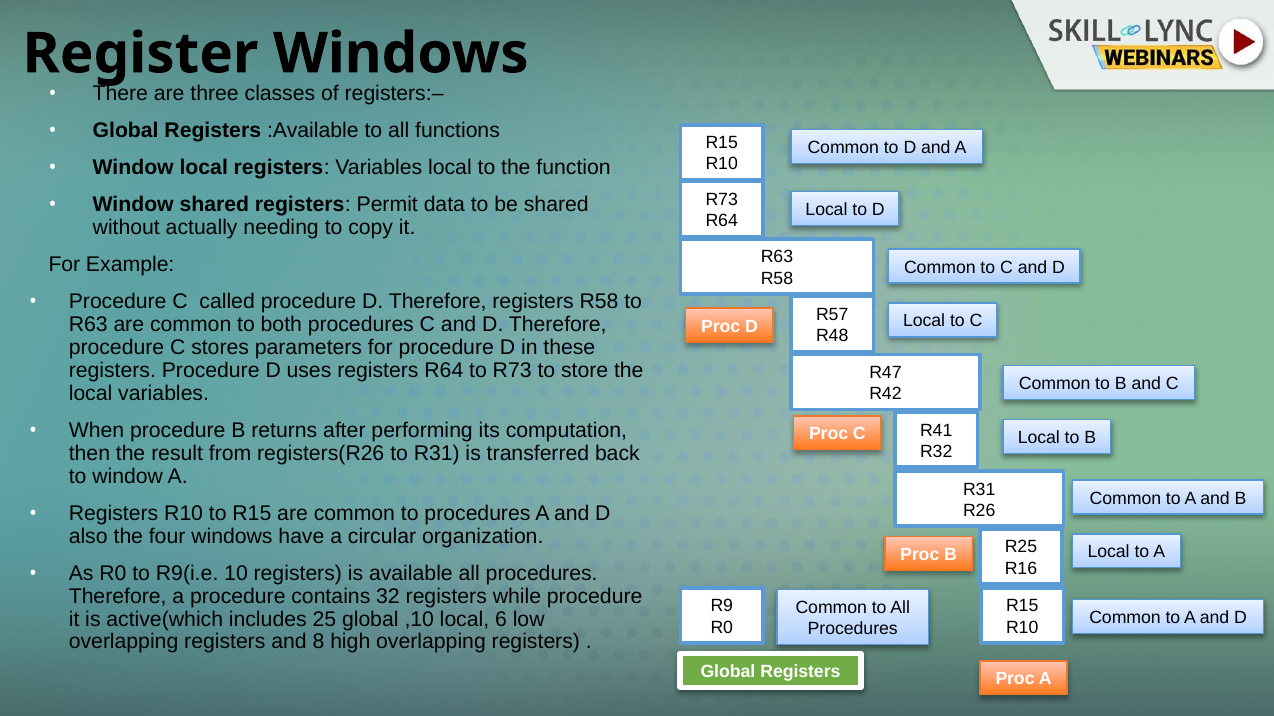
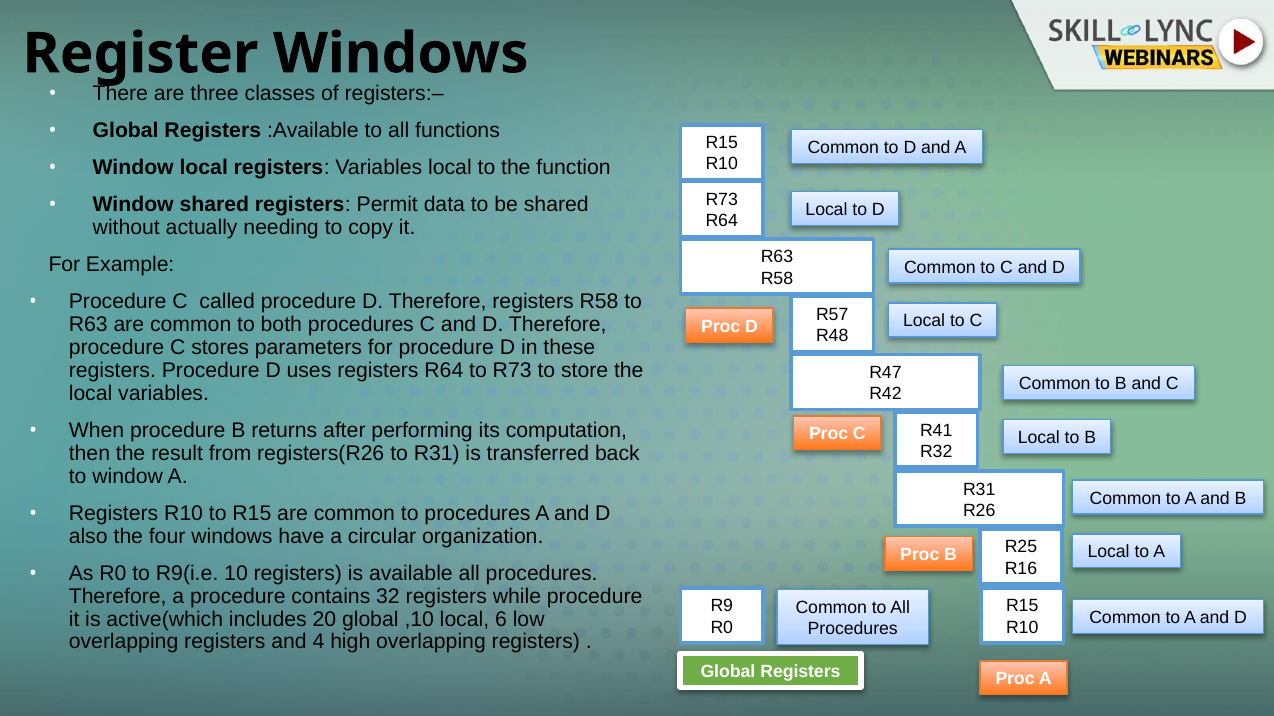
25: 25 -> 20
8: 8 -> 4
